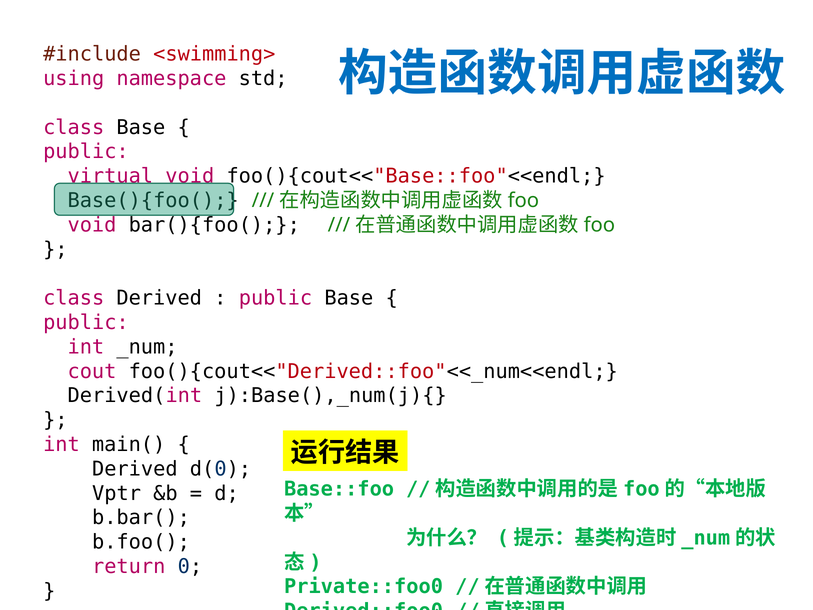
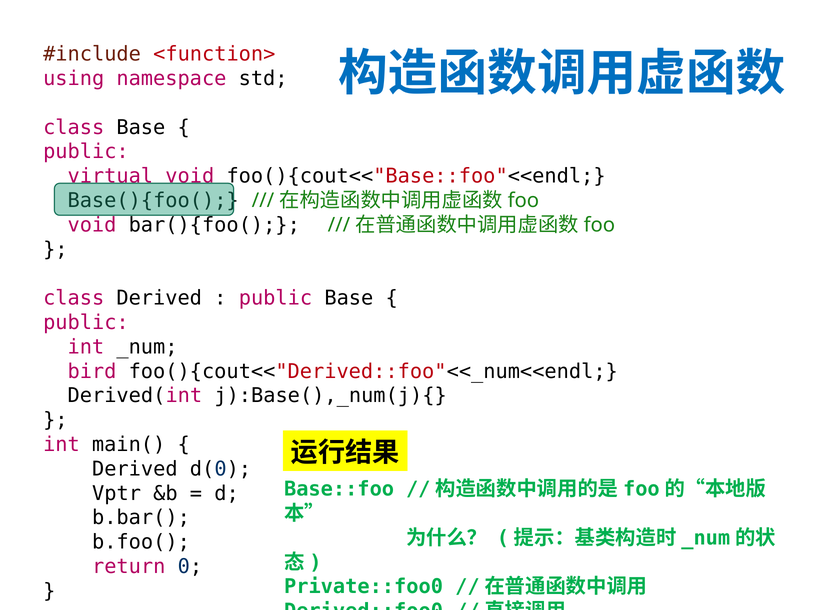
<swimming>: <swimming> -> <function>
cout: cout -> bird
